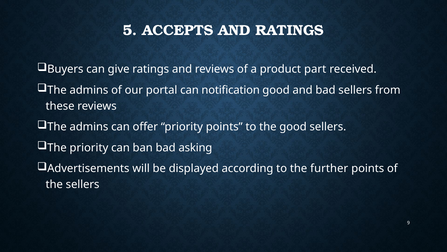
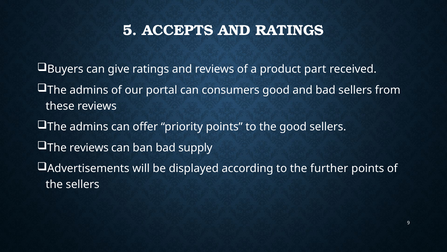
notification: notification -> consumers
The priority: priority -> reviews
asking: asking -> supply
